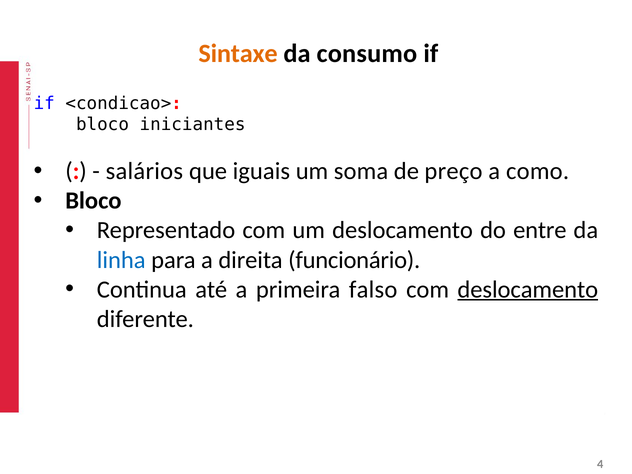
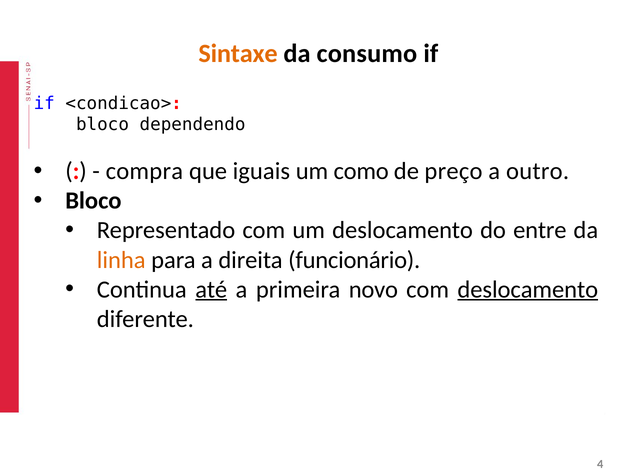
iniciantes: iniciantes -> dependendo
salários: salários -> compra
soma: soma -> como
como: como -> outro
linha colour: blue -> orange
até underline: none -> present
falso: falso -> novo
